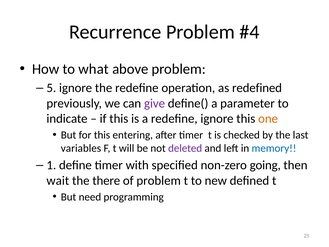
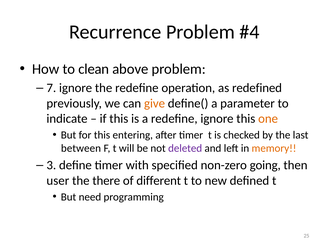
what: what -> clean
5: 5 -> 7
give colour: purple -> orange
variables: variables -> between
memory colour: blue -> orange
1: 1 -> 3
wait: wait -> user
of problem: problem -> different
